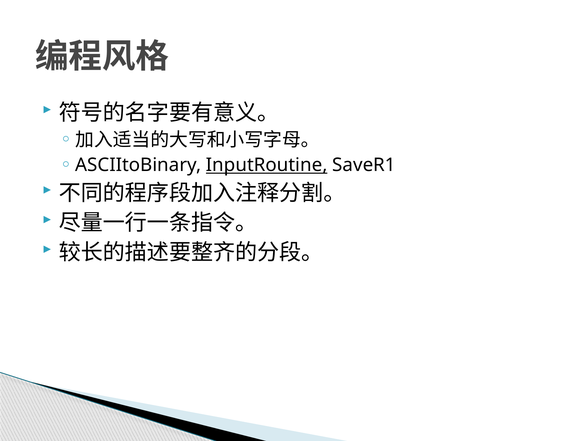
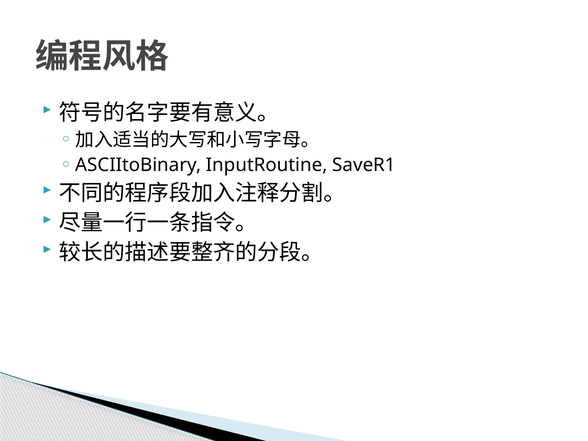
InputRoutine underline: present -> none
